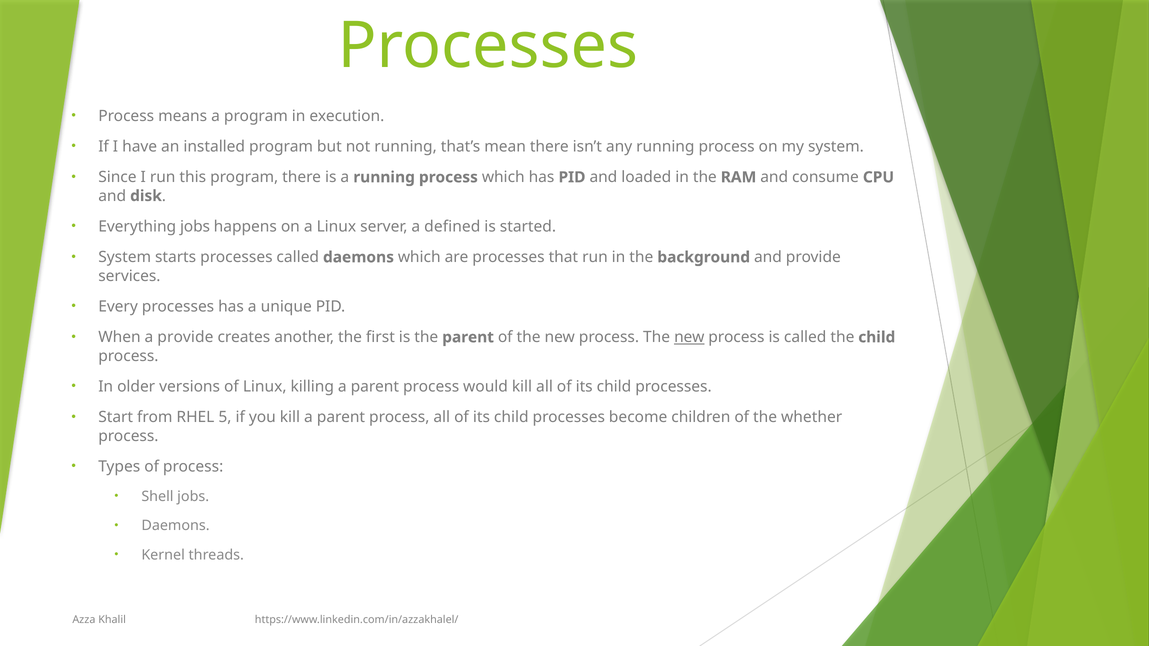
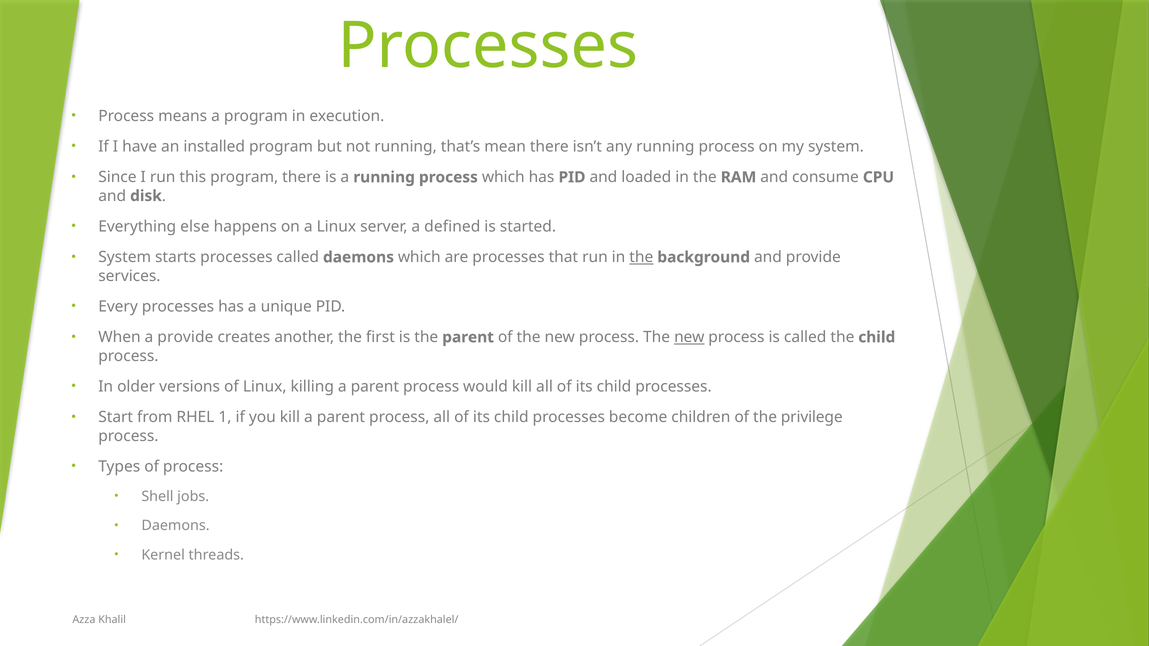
Everything jobs: jobs -> else
the at (641, 257) underline: none -> present
5: 5 -> 1
whether: whether -> privilege
